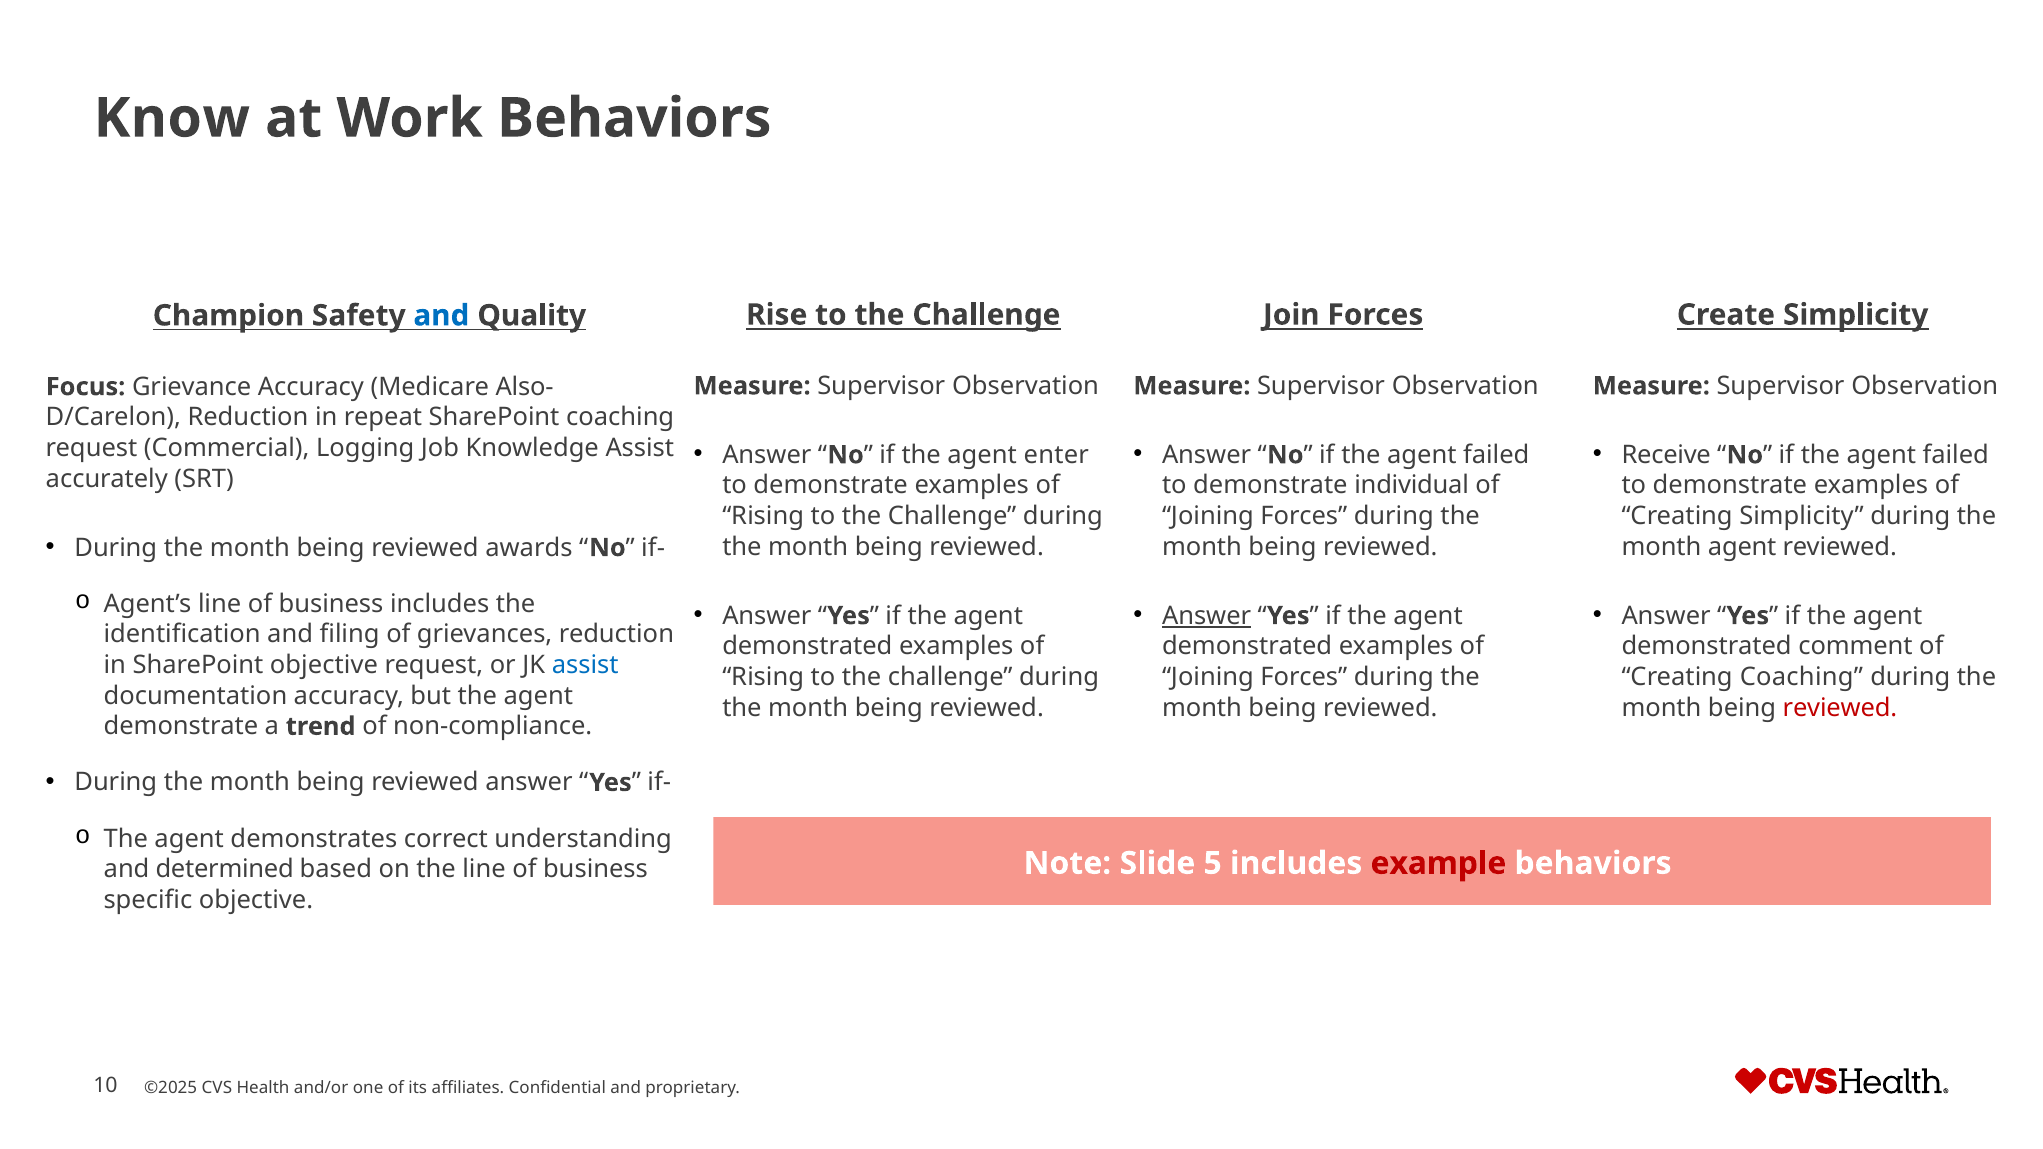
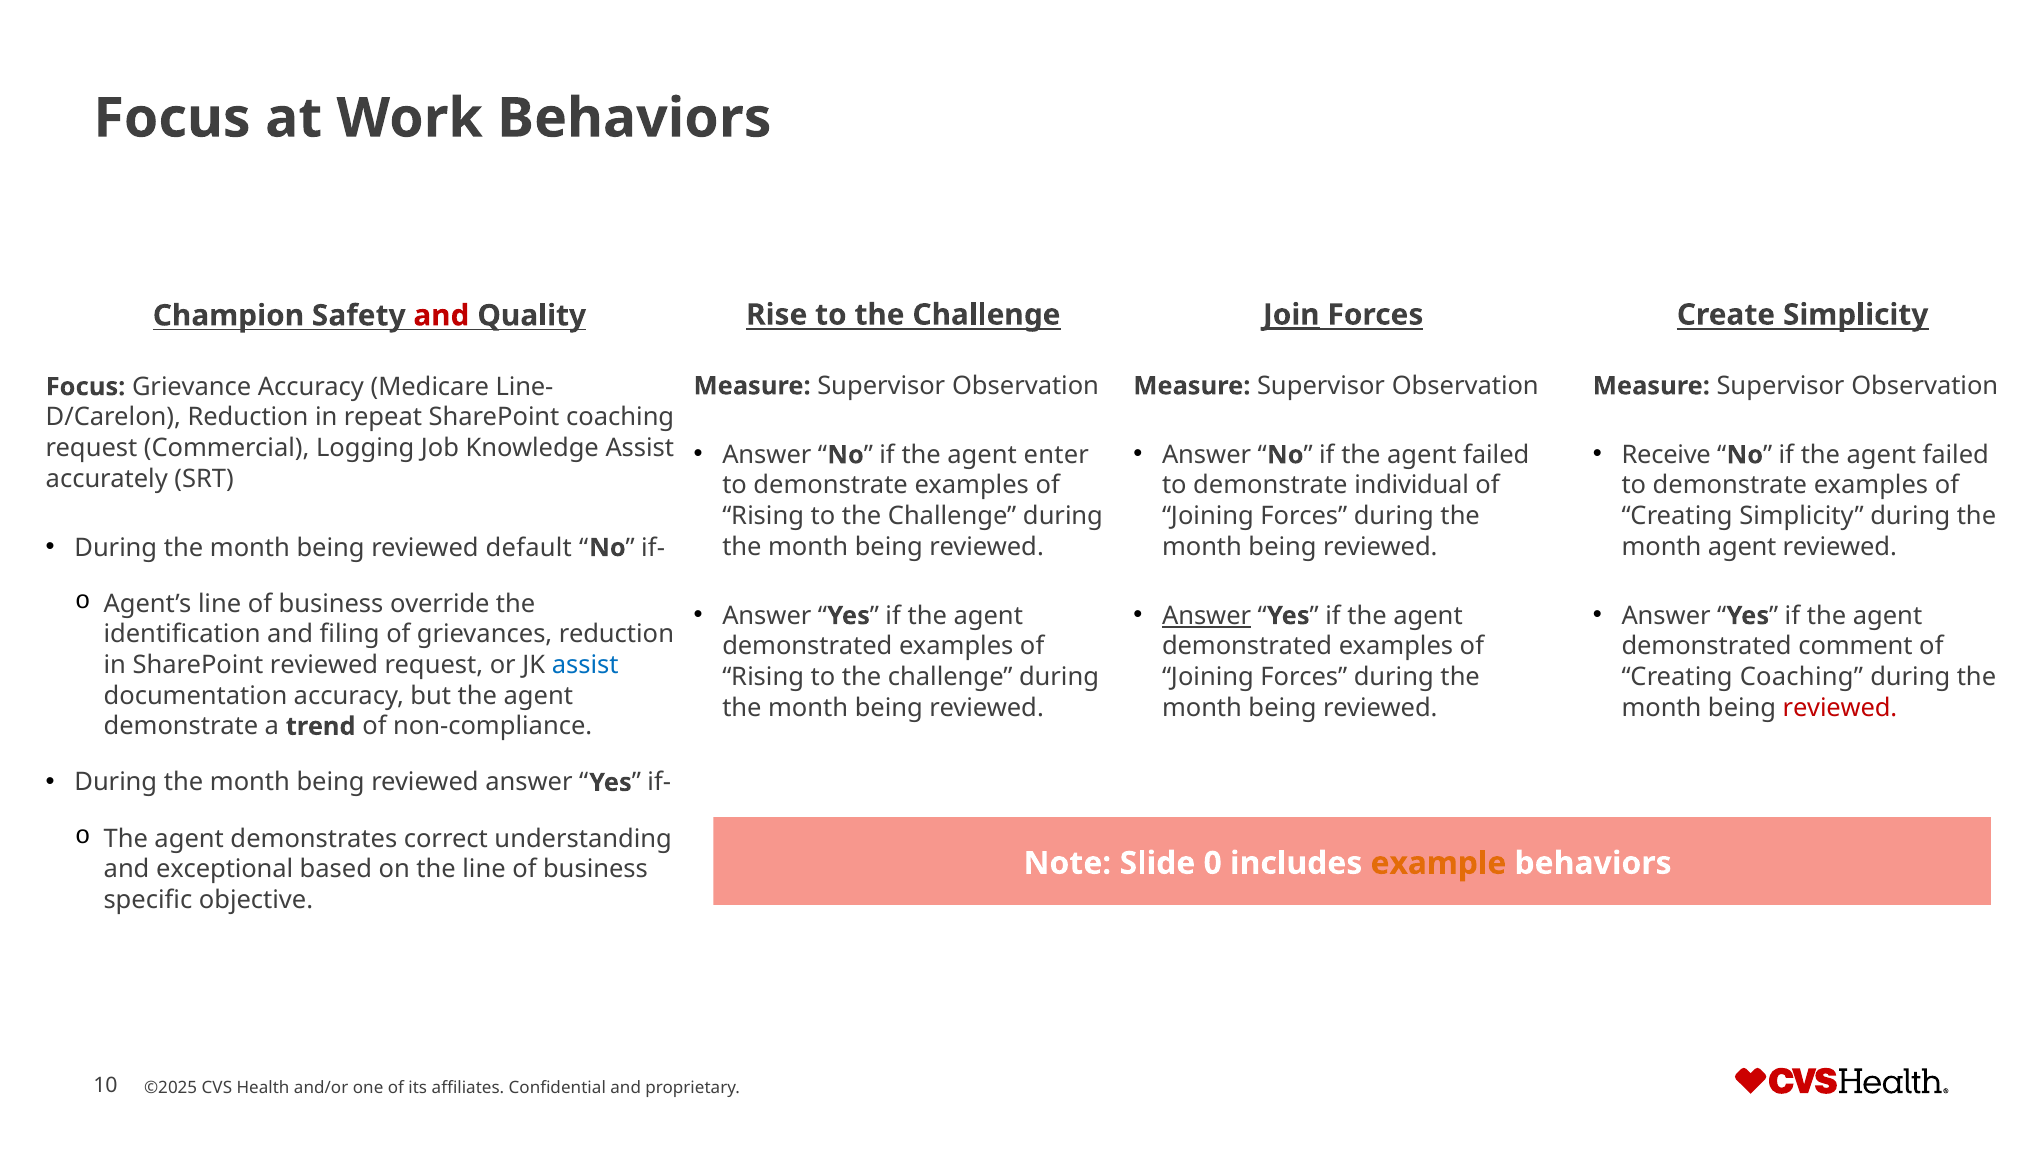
Know at (172, 118): Know -> Focus
Join underline: none -> present
and at (441, 316) colour: blue -> red
Also-: Also- -> Line-
awards: awards -> default
business includes: includes -> override
SharePoint objective: objective -> reviewed
5: 5 -> 0
example colour: red -> orange
determined: determined -> exceptional
